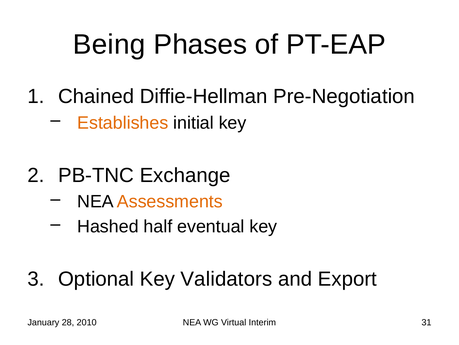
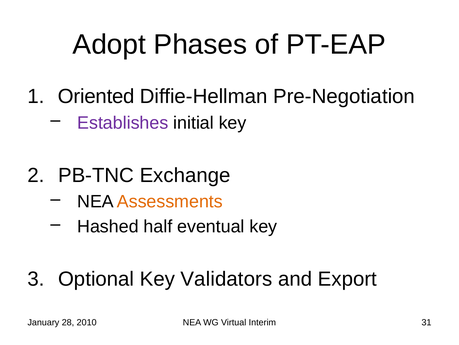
Being: Being -> Adopt
Chained: Chained -> Oriented
Establishes colour: orange -> purple
